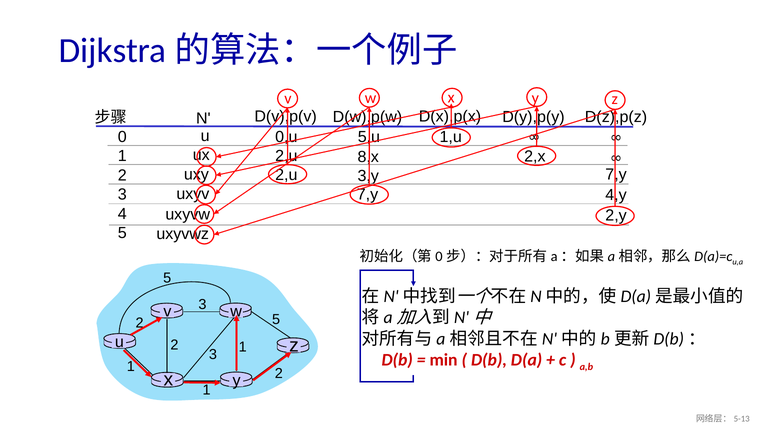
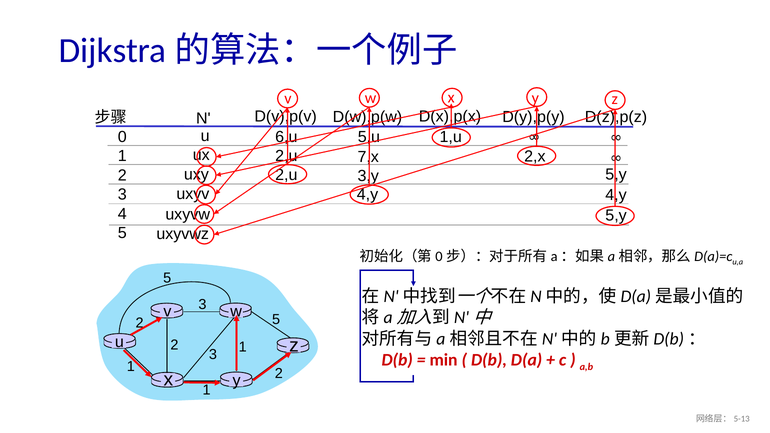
0,u: 0,u -> 6,u
8,x: 8,x -> 7,x
7,y at (616, 174): 7,y -> 5,y
7,y at (367, 195): 7,y -> 4,y
2,y at (616, 216): 2,y -> 5,y
